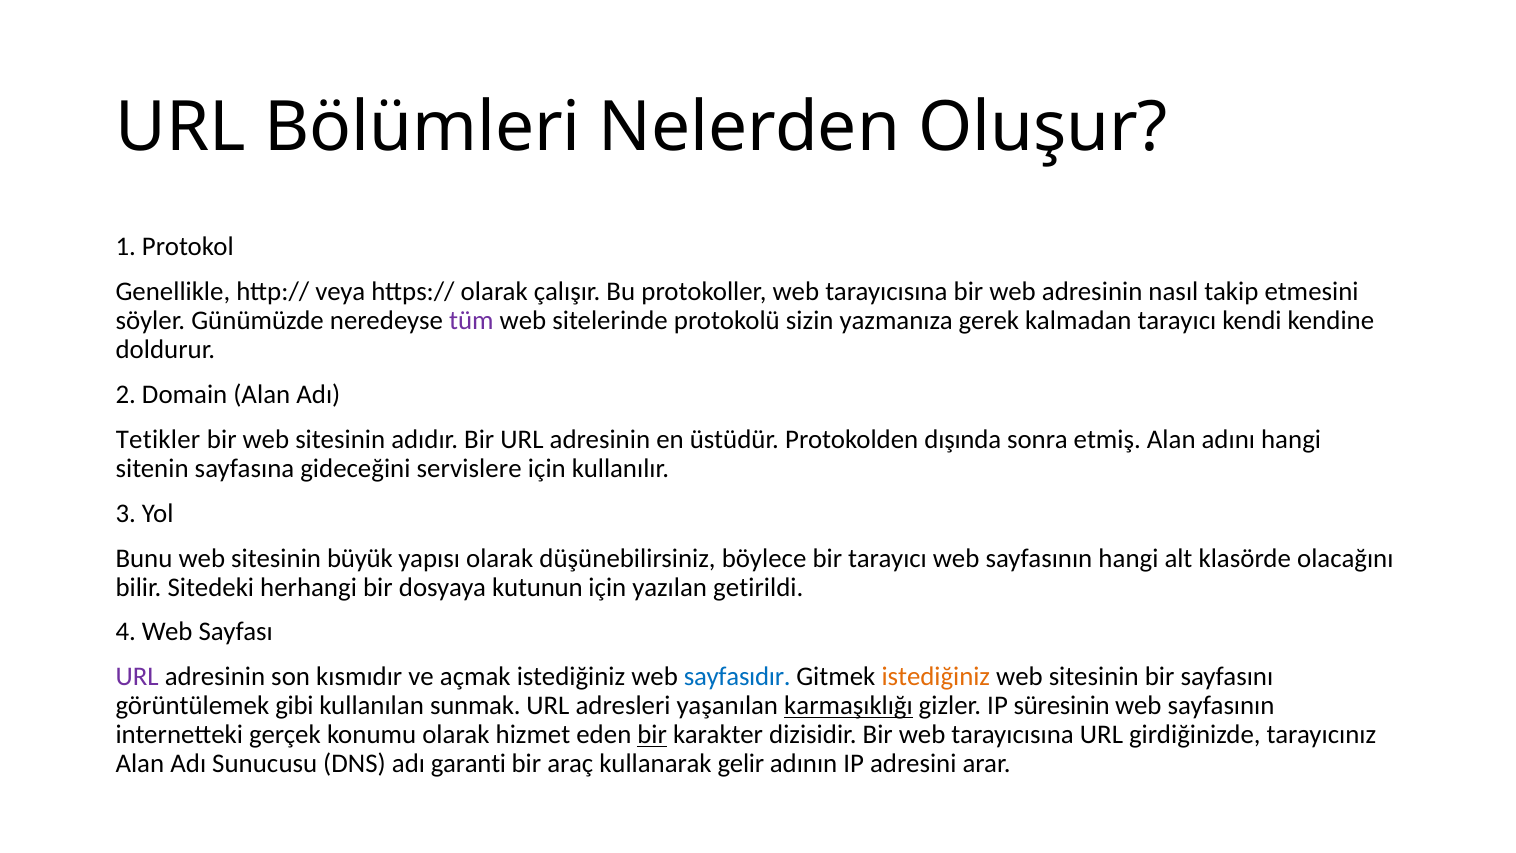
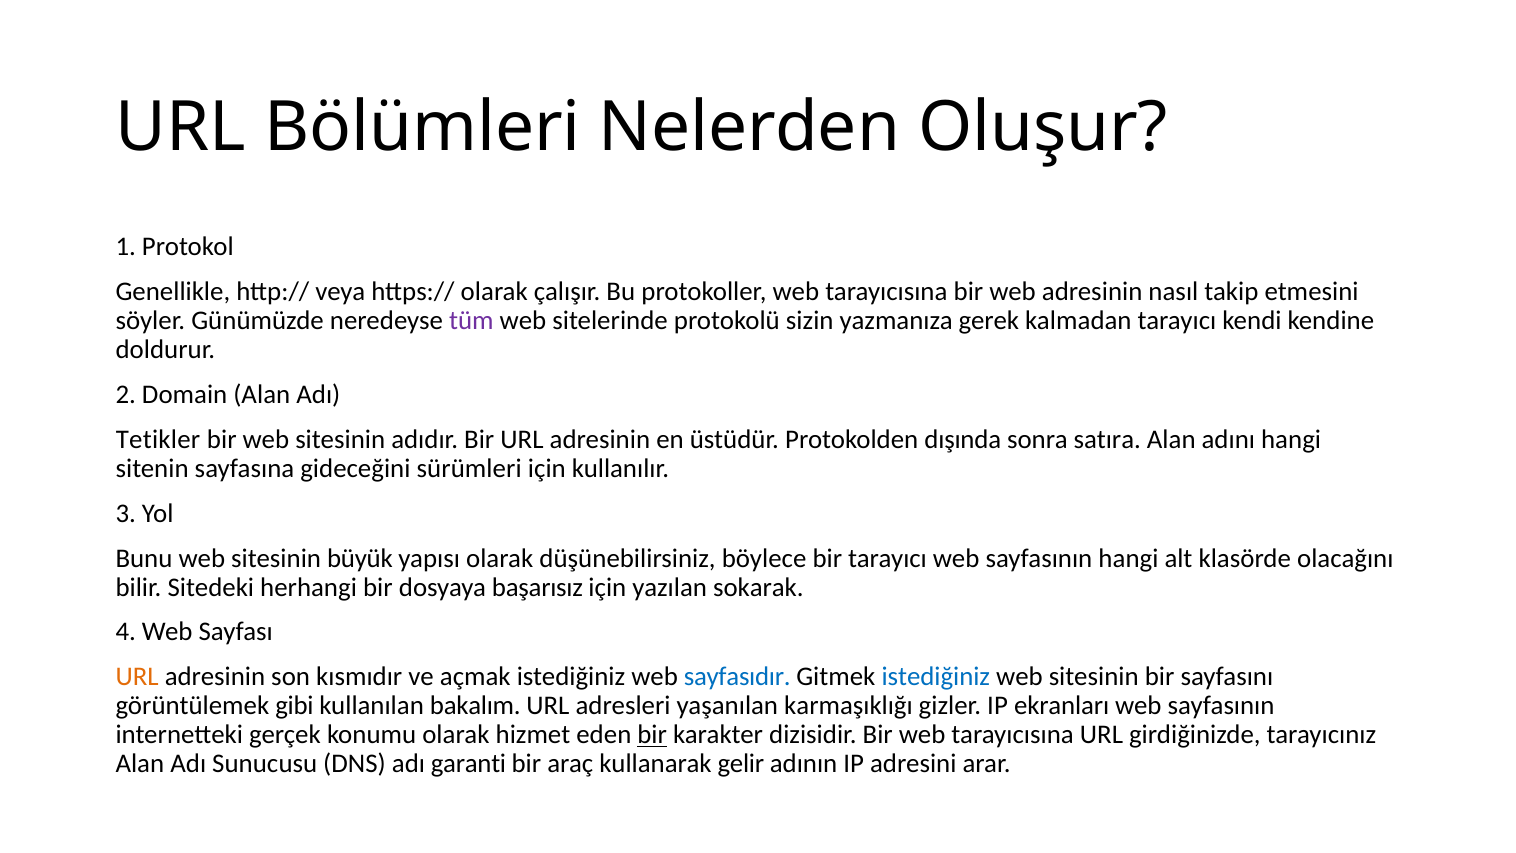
etmiş: etmiş -> satıra
servislere: servislere -> sürümleri
kutunun: kutunun -> başarısız
getirildi: getirildi -> sokarak
URL at (137, 677) colour: purple -> orange
istediğiniz at (936, 677) colour: orange -> blue
sunmak: sunmak -> bakalım
karmaşıklığı underline: present -> none
süresinin: süresinin -> ekranları
